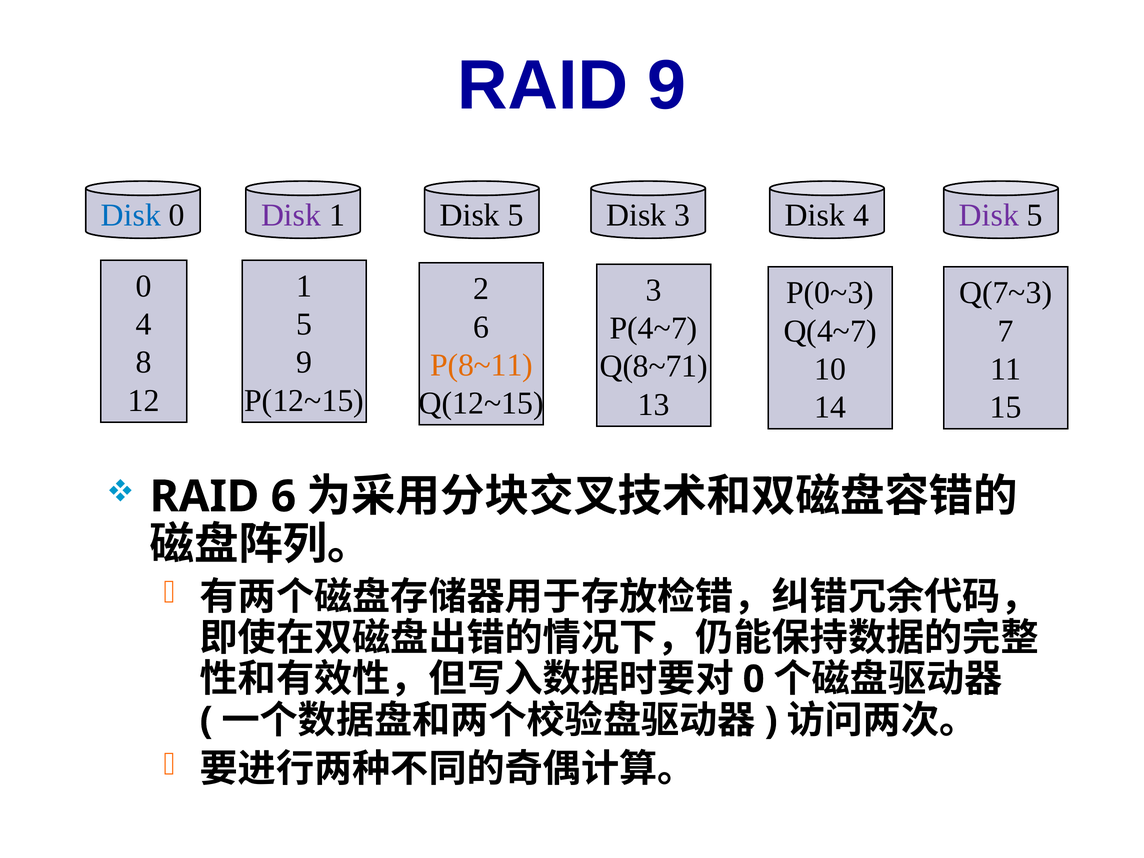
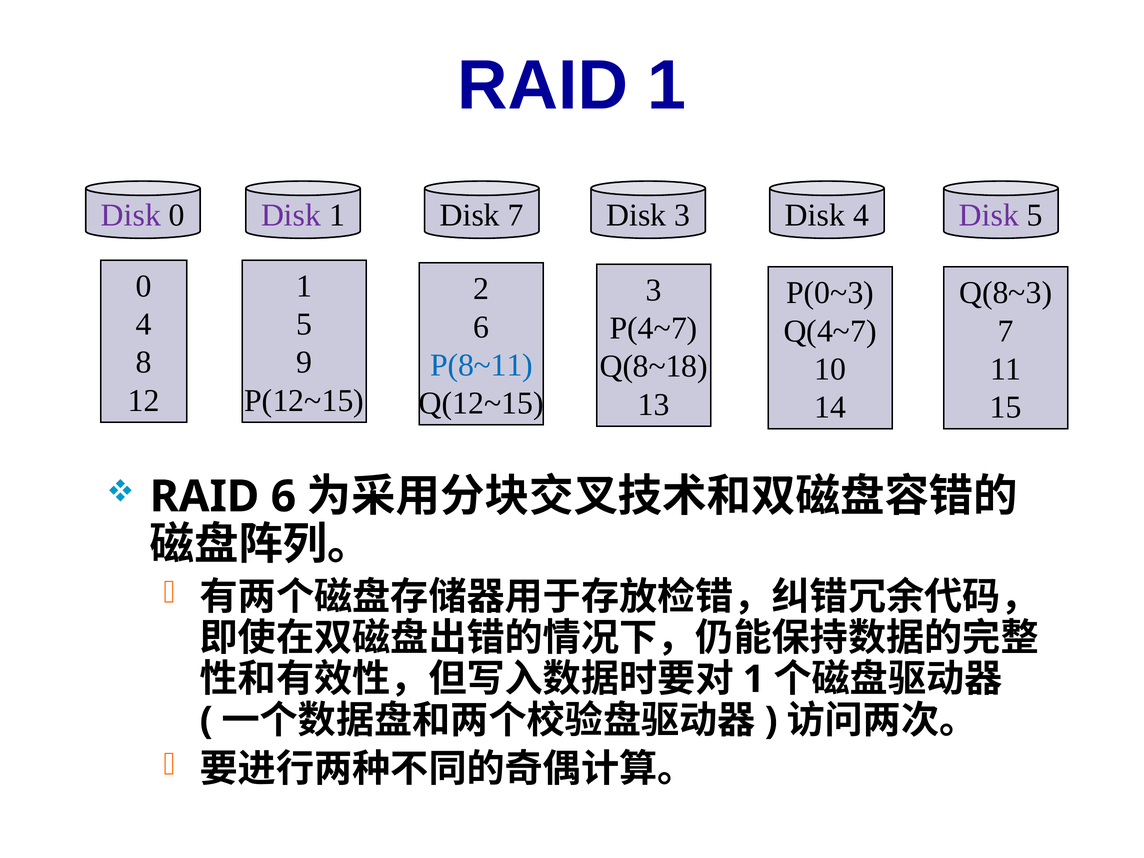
RAID 9: 9 -> 1
Disk at (131, 215) colour: blue -> purple
1 Disk 5: 5 -> 7
Q(7~3: Q(7~3 -> Q(8~3
P(8~11 colour: orange -> blue
Q(8~71: Q(8~71 -> Q(8~18
0 at (754, 679): 0 -> 1
